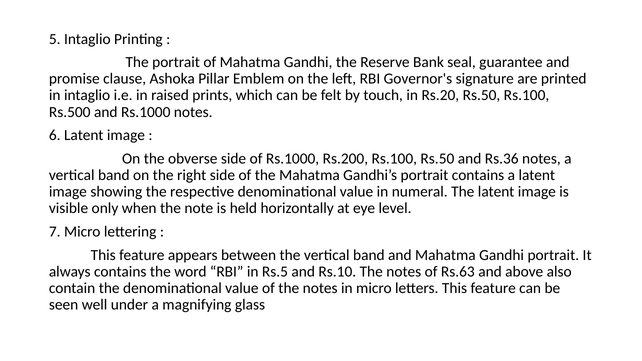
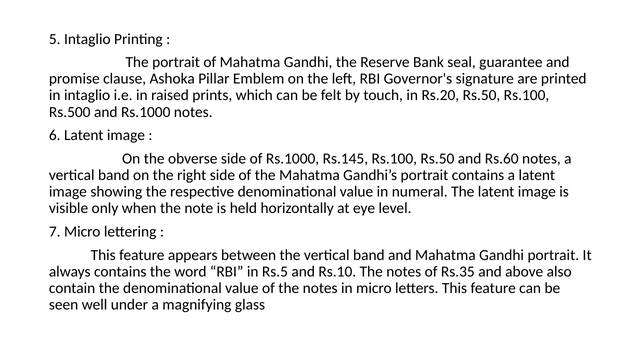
Rs.200: Rs.200 -> Rs.145
Rs.36: Rs.36 -> Rs.60
Rs.63: Rs.63 -> Rs.35
